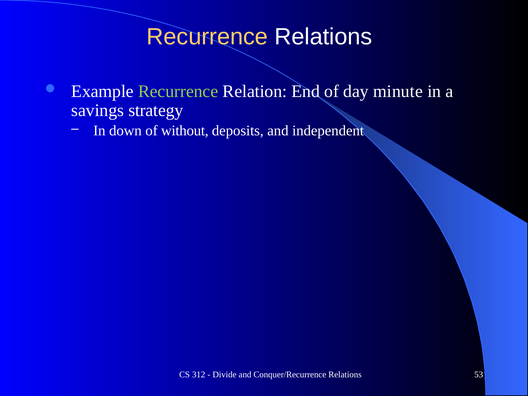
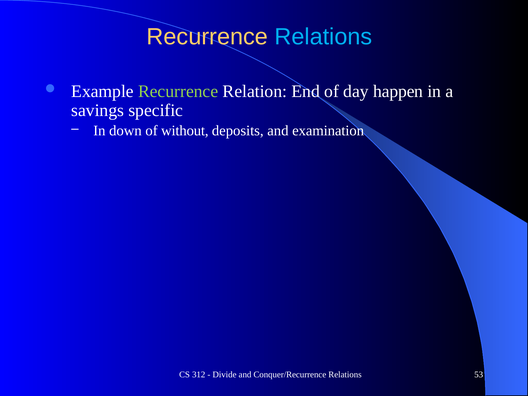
Relations at (323, 37) colour: white -> light blue
minute: minute -> happen
strategy: strategy -> specific
independent: independent -> examination
